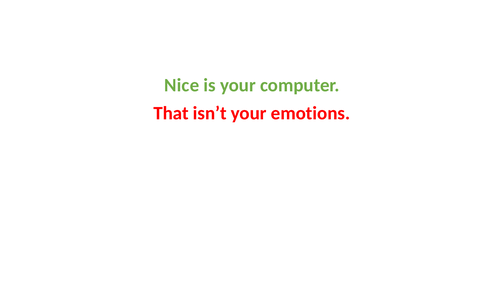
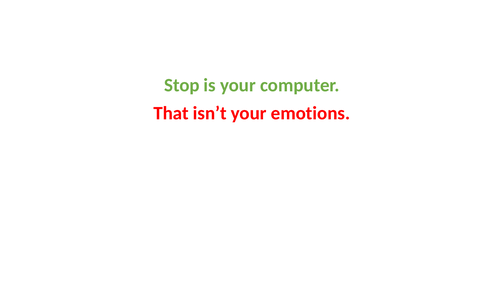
Nice: Nice -> Stop
